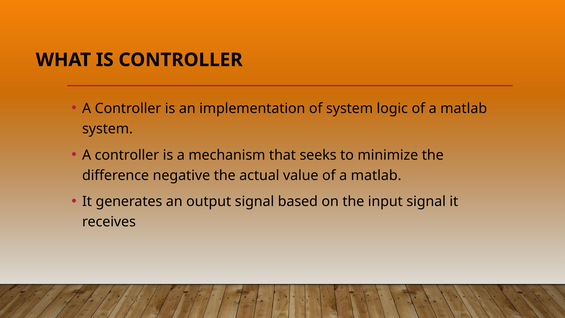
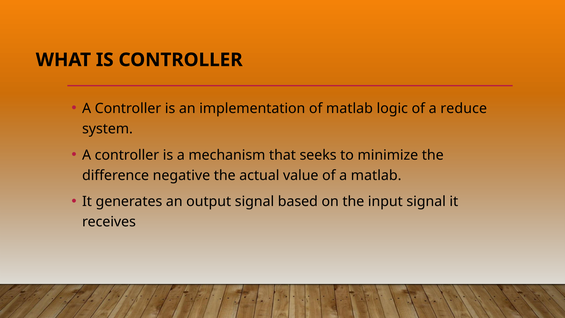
of system: system -> matlab
logic of a matlab: matlab -> reduce
